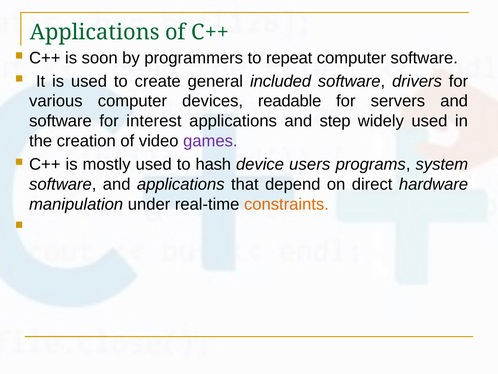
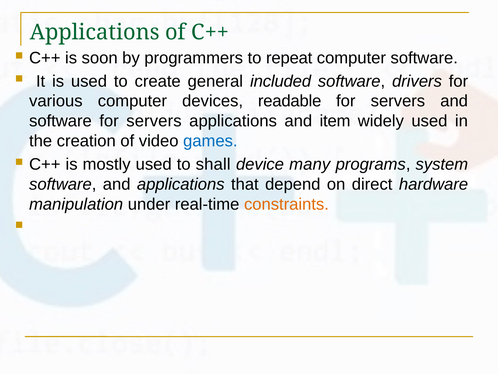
software for interest: interest -> servers
step: step -> item
games colour: purple -> blue
hash: hash -> shall
users: users -> many
